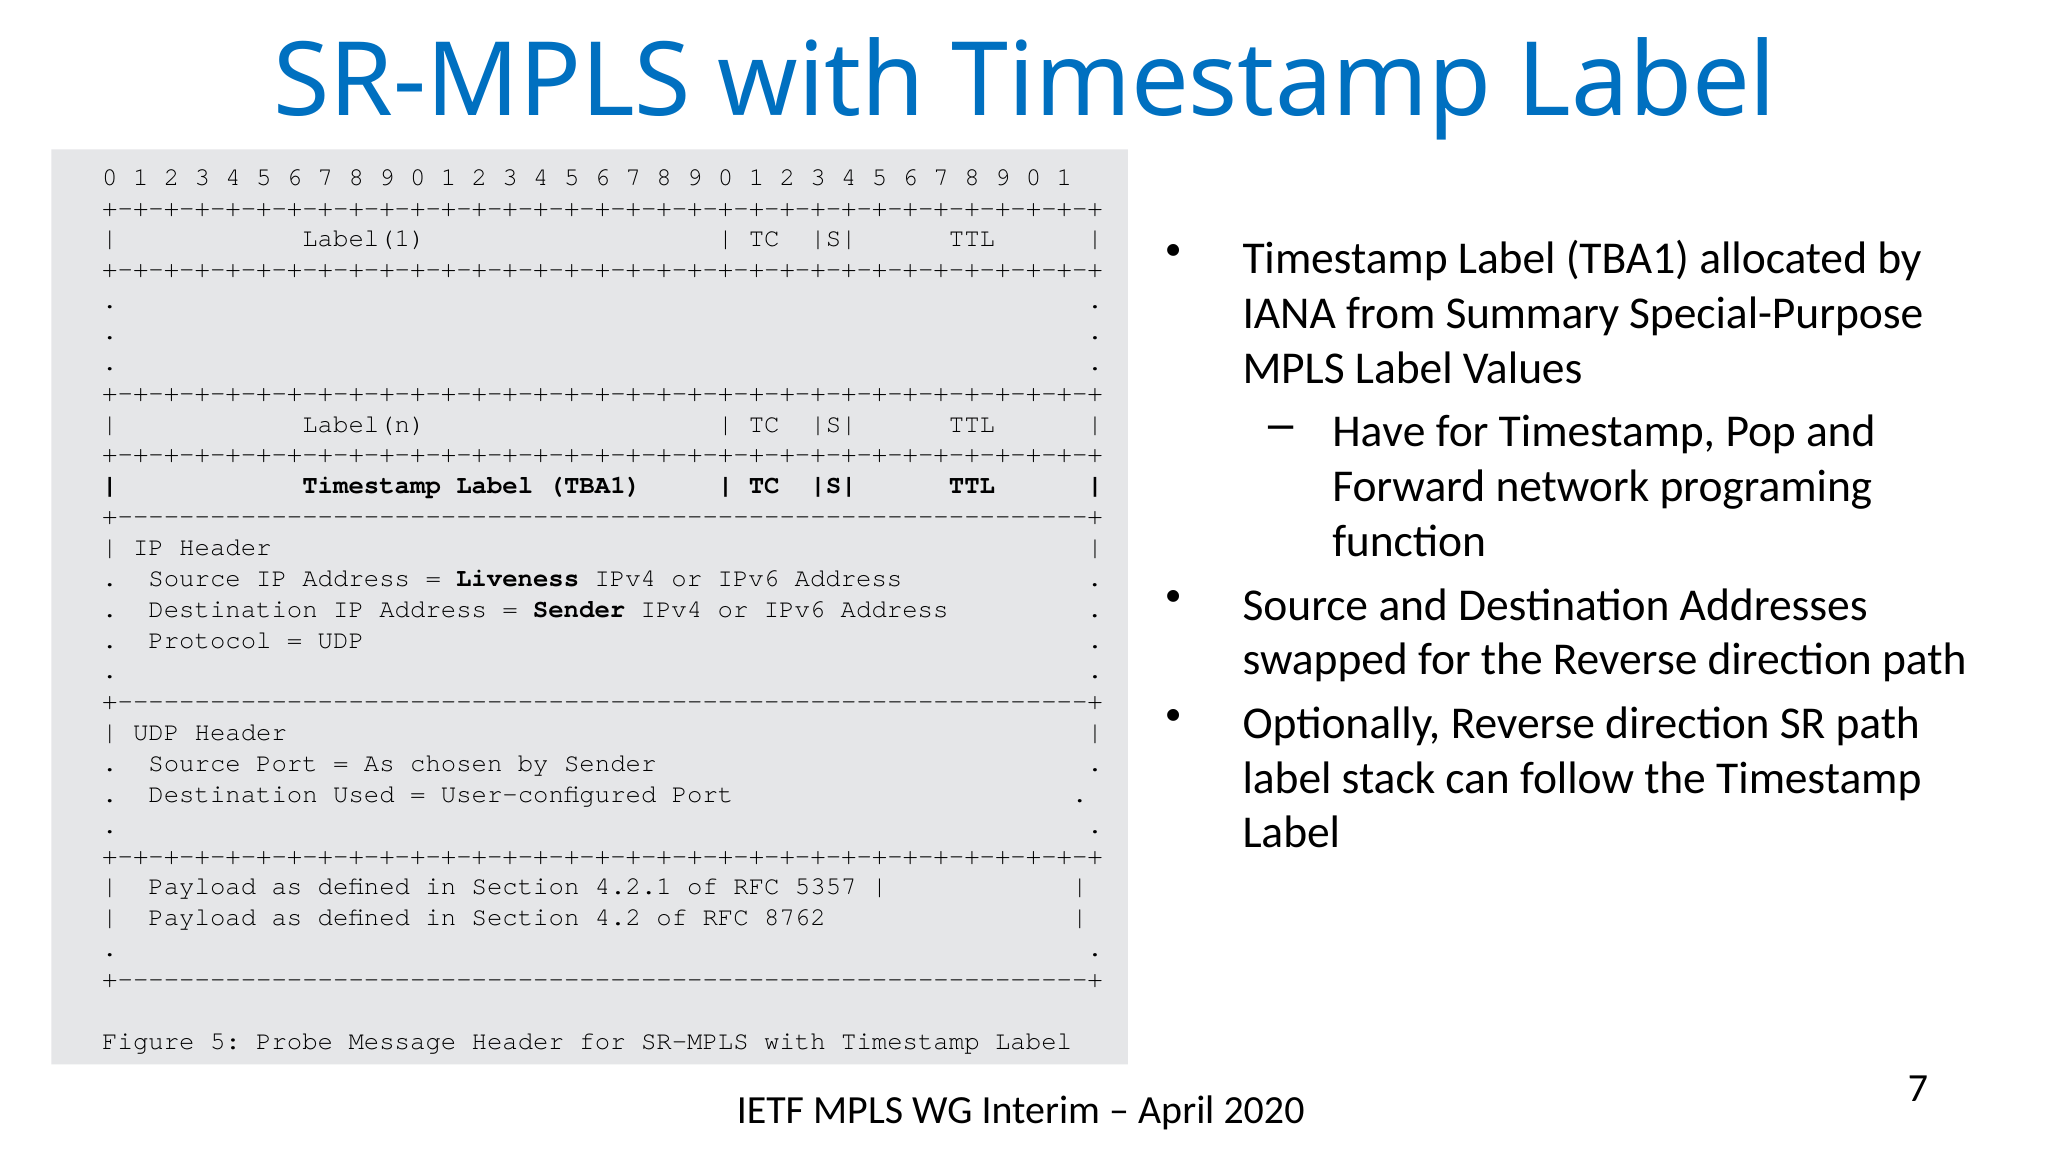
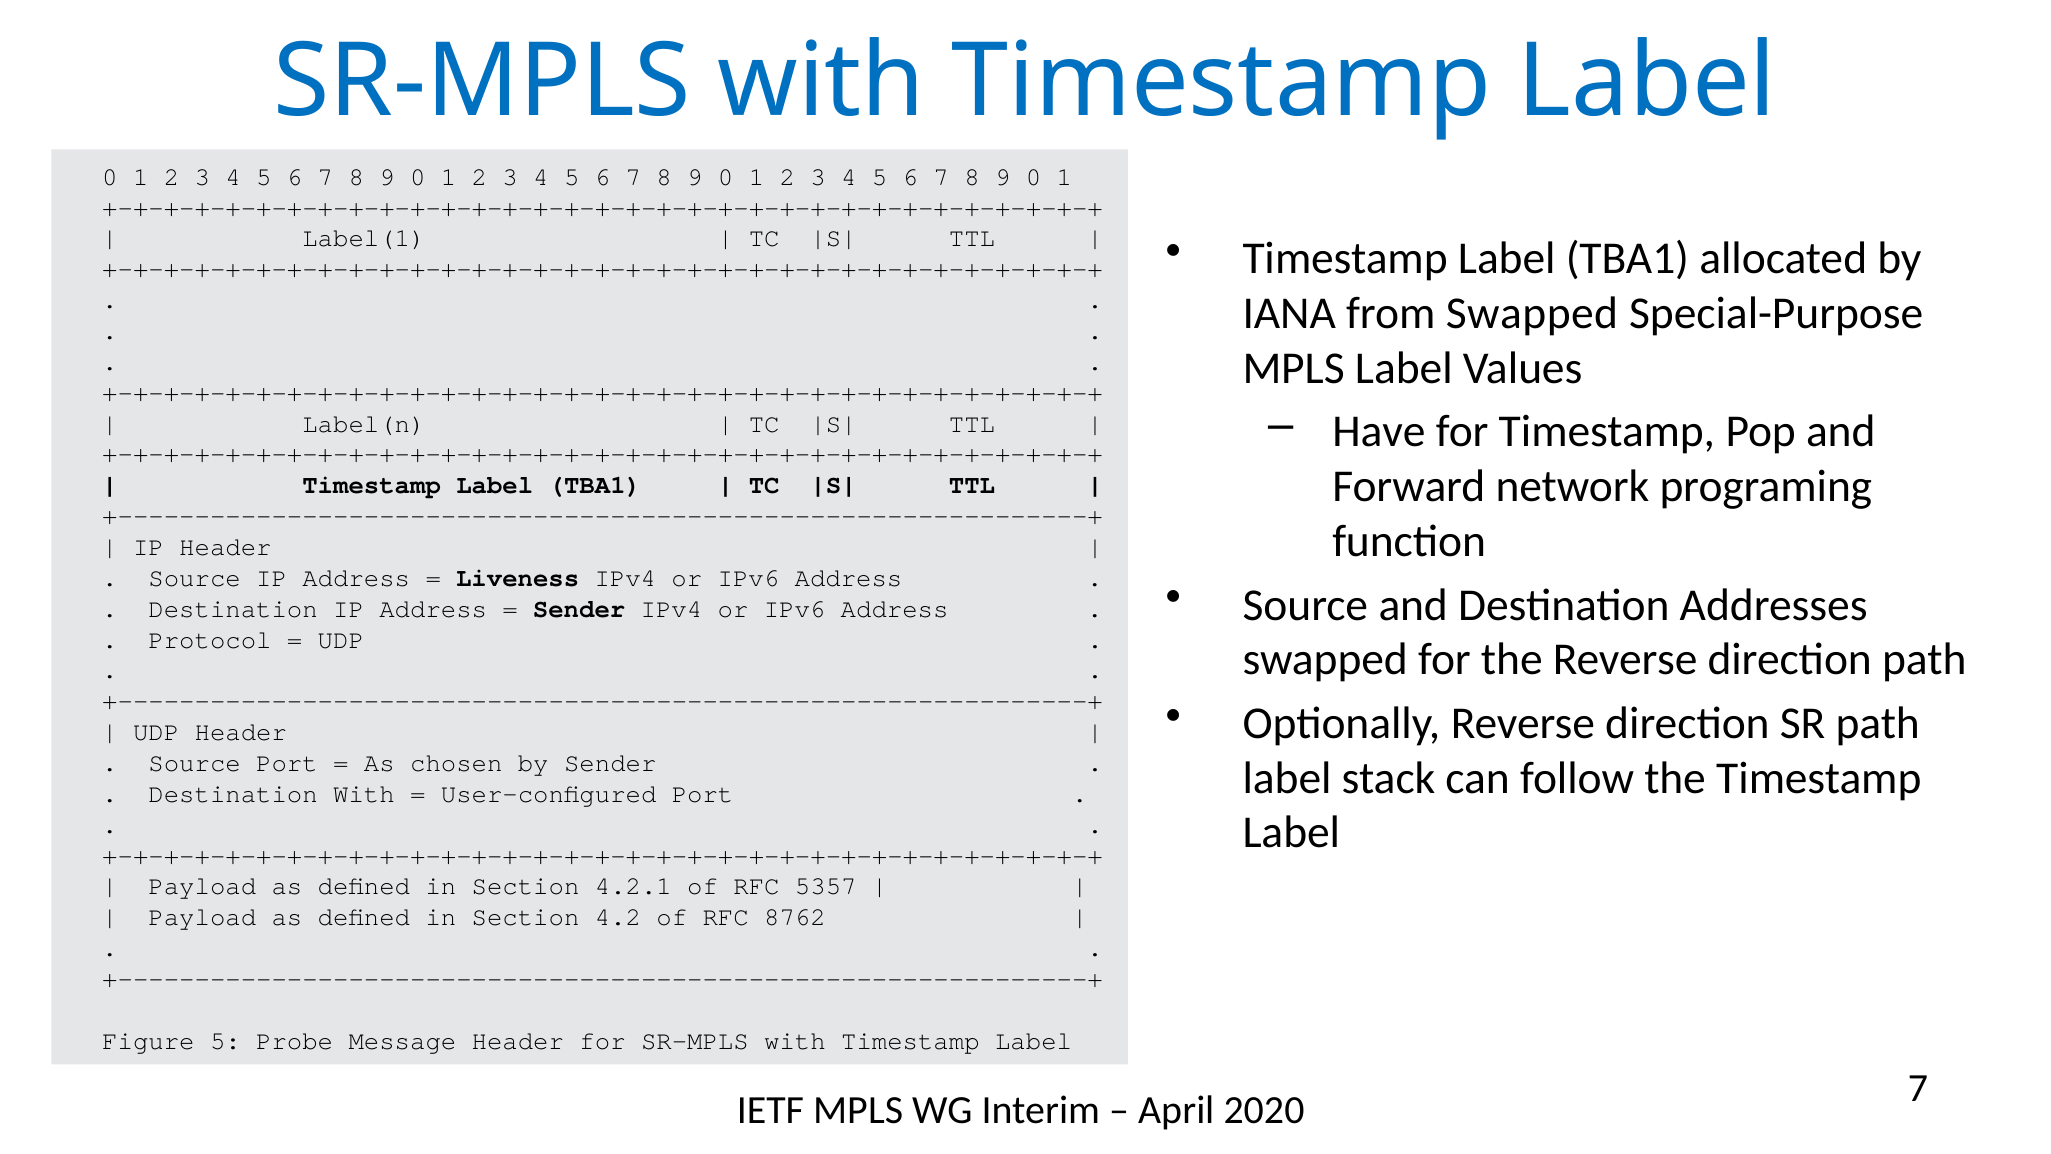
from Summary: Summary -> Swapped
Destination Used: Used -> With
